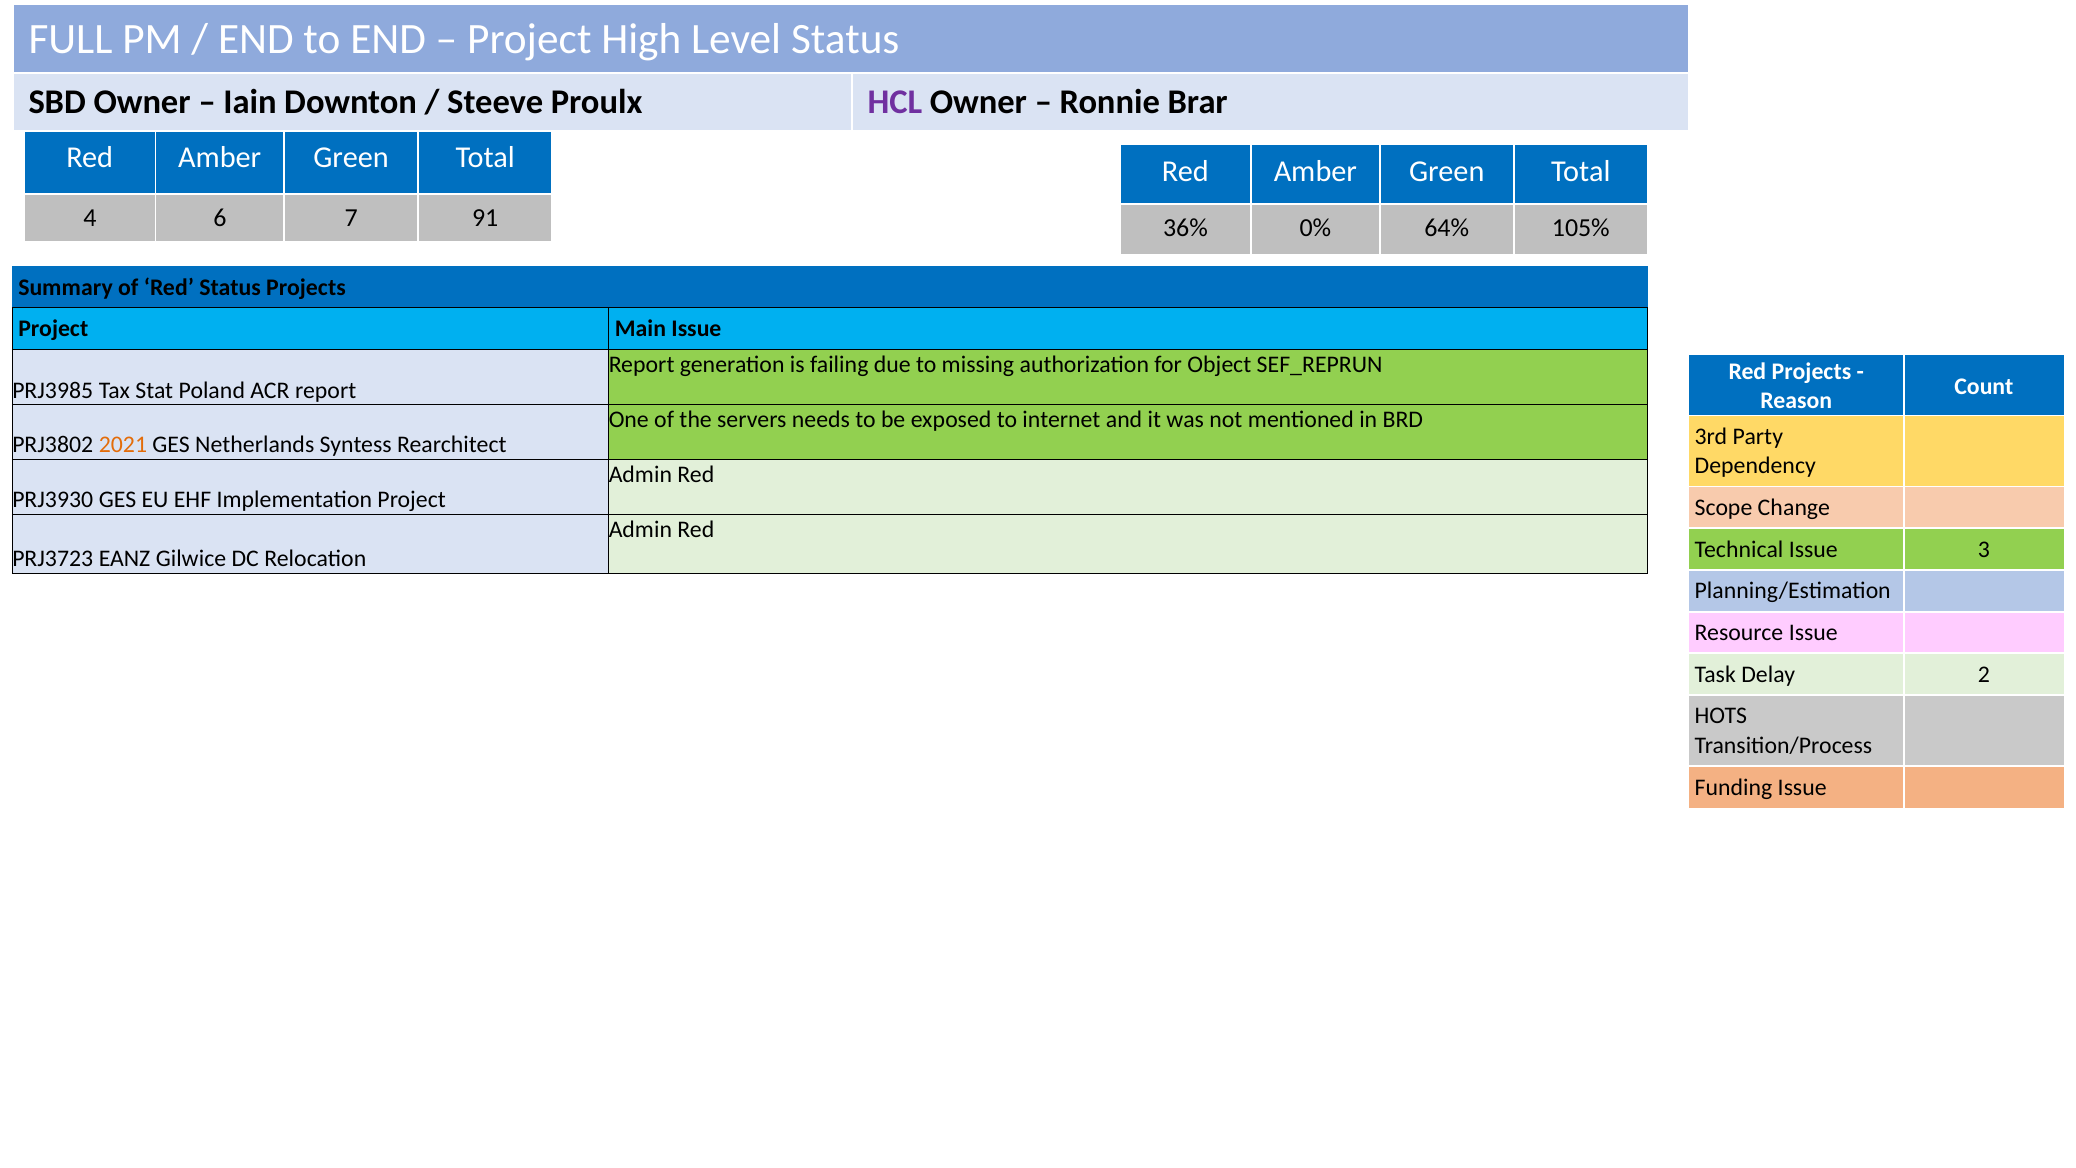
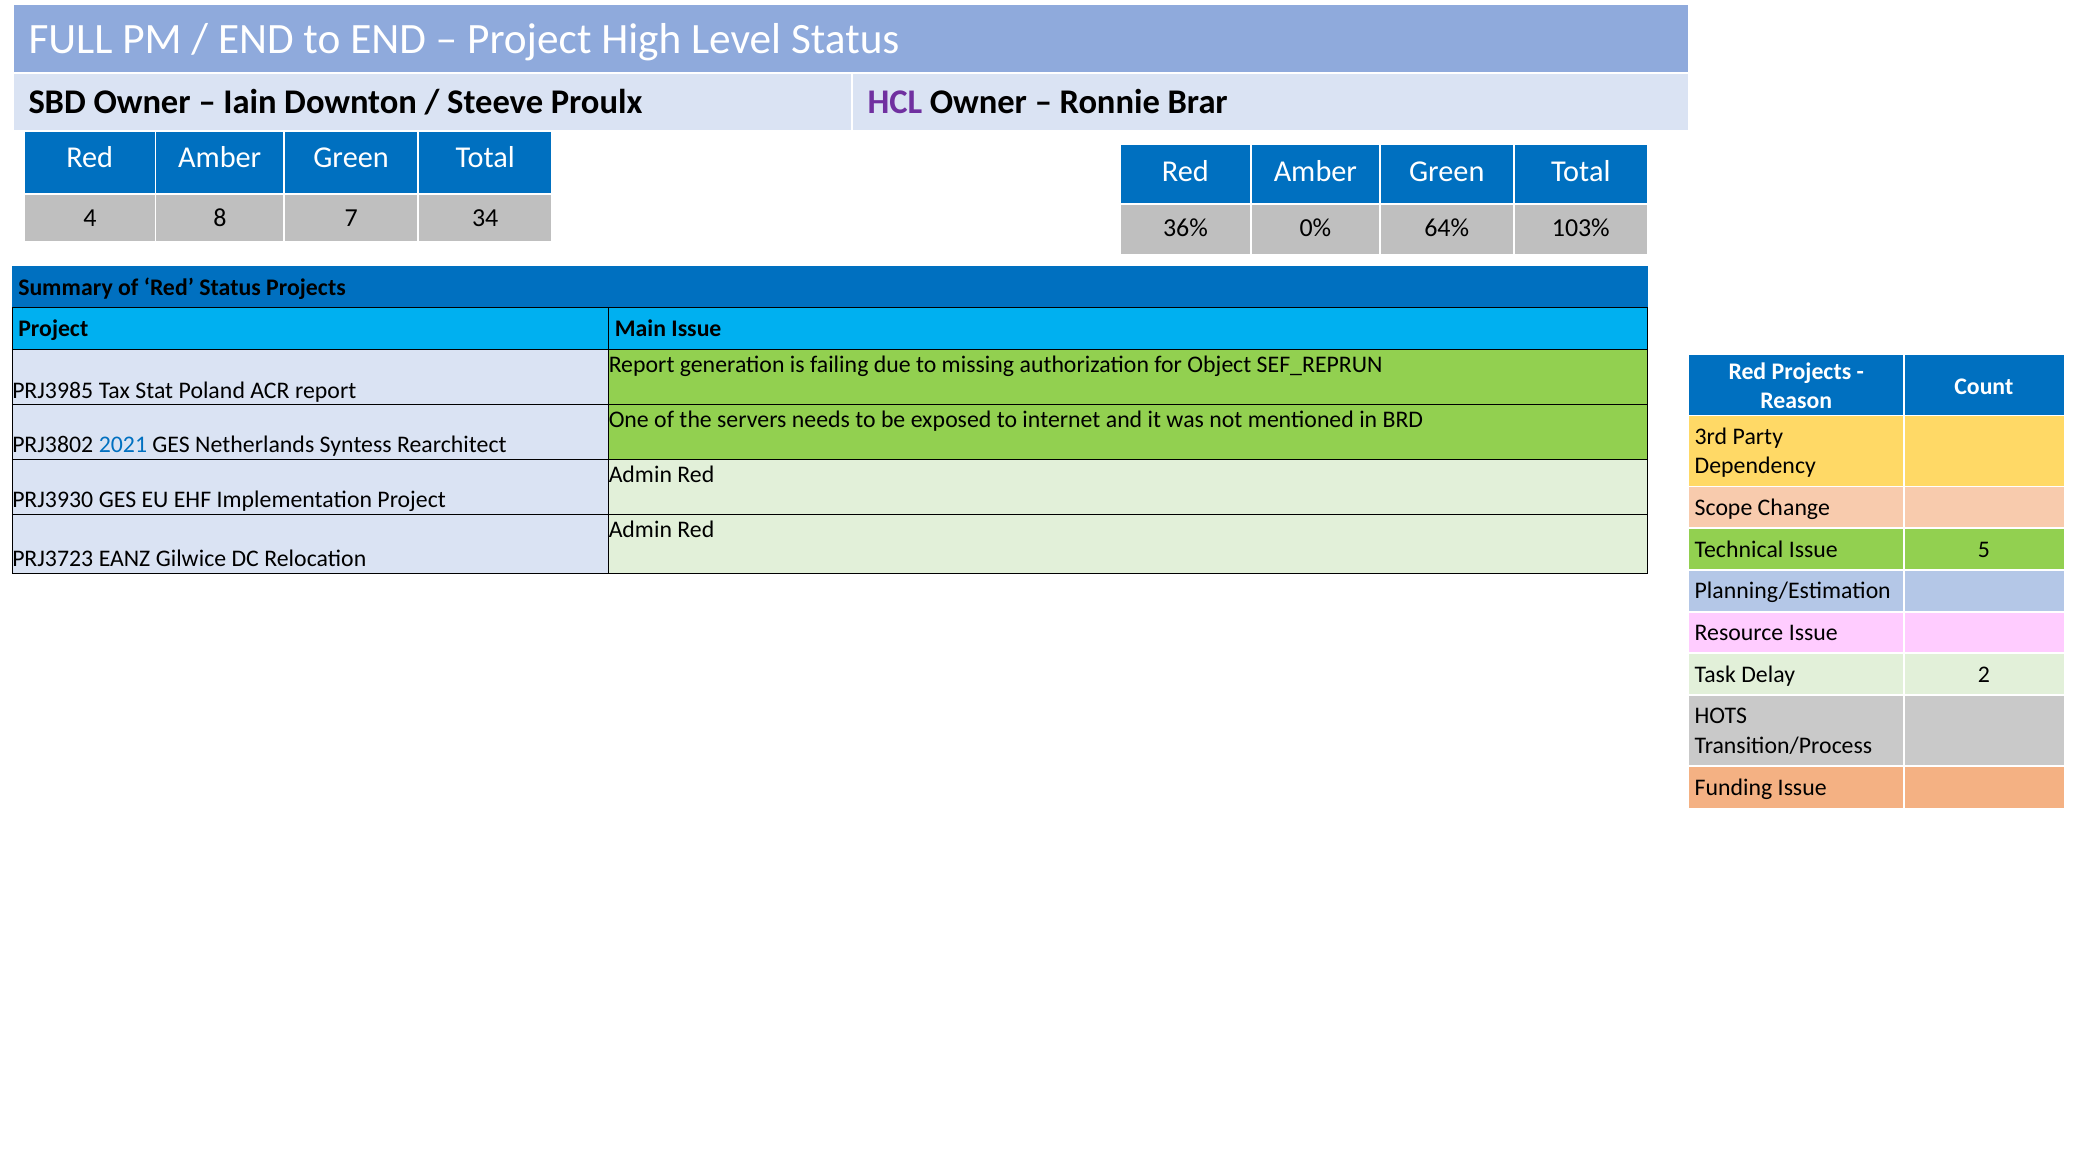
6: 6 -> 8
91: 91 -> 34
105%: 105% -> 103%
2021 colour: orange -> blue
3: 3 -> 5
